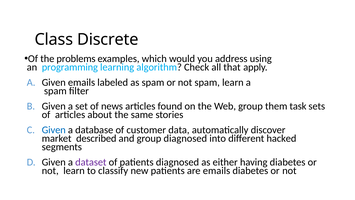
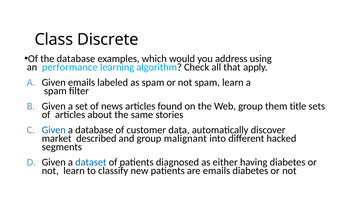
the problems: problems -> database
programming: programming -> performance
task: task -> title
group diagnosed: diagnosed -> malignant
dataset colour: purple -> blue
